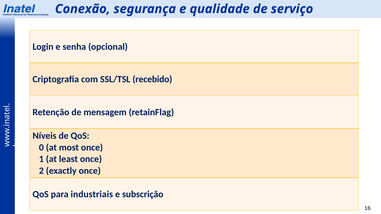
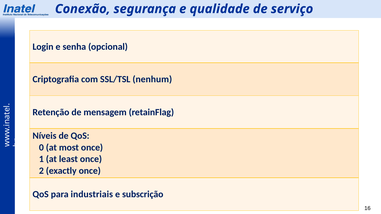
recebido: recebido -> nenhum
